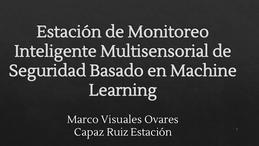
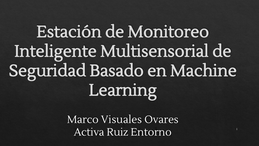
Capaz: Capaz -> Activa
Ruiz Estación: Estación -> Entorno
